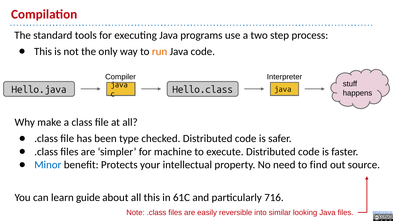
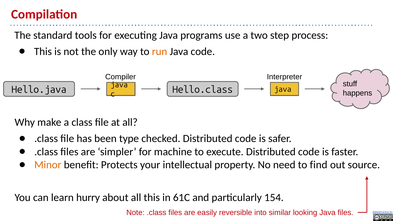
Minor colour: blue -> orange
guide: guide -> hurry
716: 716 -> 154
